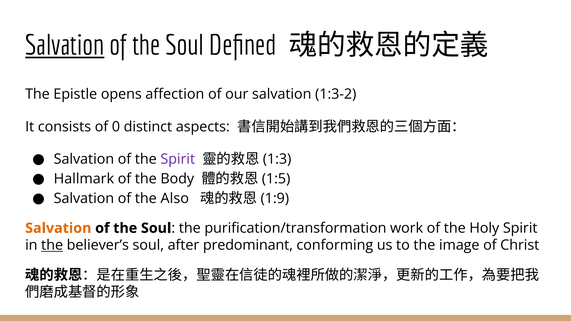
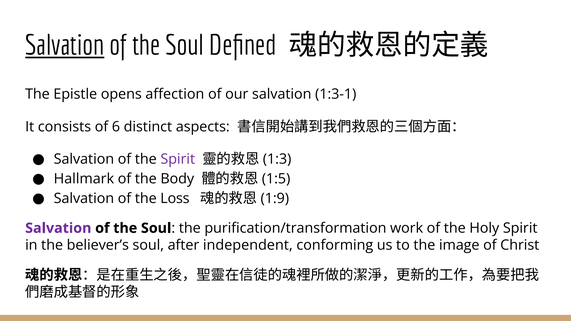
1:3-2: 1:3-2 -> 1:3-1
0: 0 -> 6
Also: Also -> Loss
Salvation at (58, 228) colour: orange -> purple
the at (52, 245) underline: present -> none
predominant: predominant -> independent
